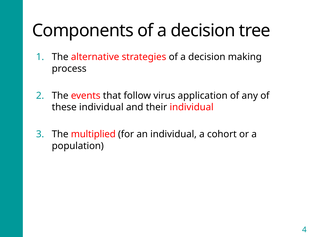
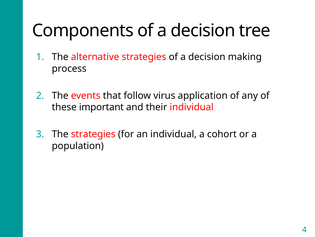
these individual: individual -> important
The multiplied: multiplied -> strategies
